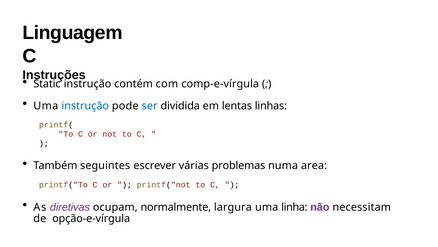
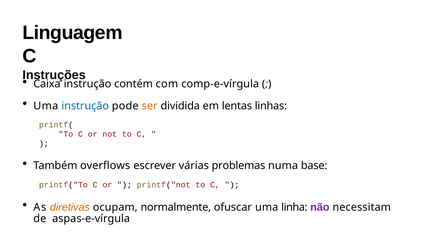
Static: Static -> Caixa
ser colour: blue -> orange
seguintes: seguintes -> overflows
area: area -> base
diretivas colour: purple -> orange
largura: largura -> ofuscar
opção-e-vírgula: opção-e-vírgula -> aspas-e-vírgula
